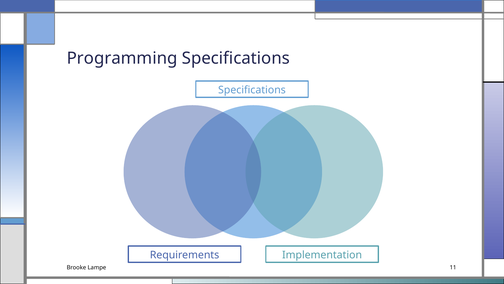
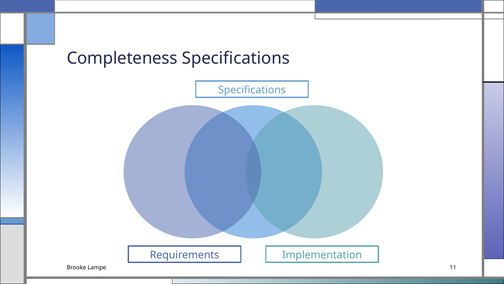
Programming: Programming -> Completeness
